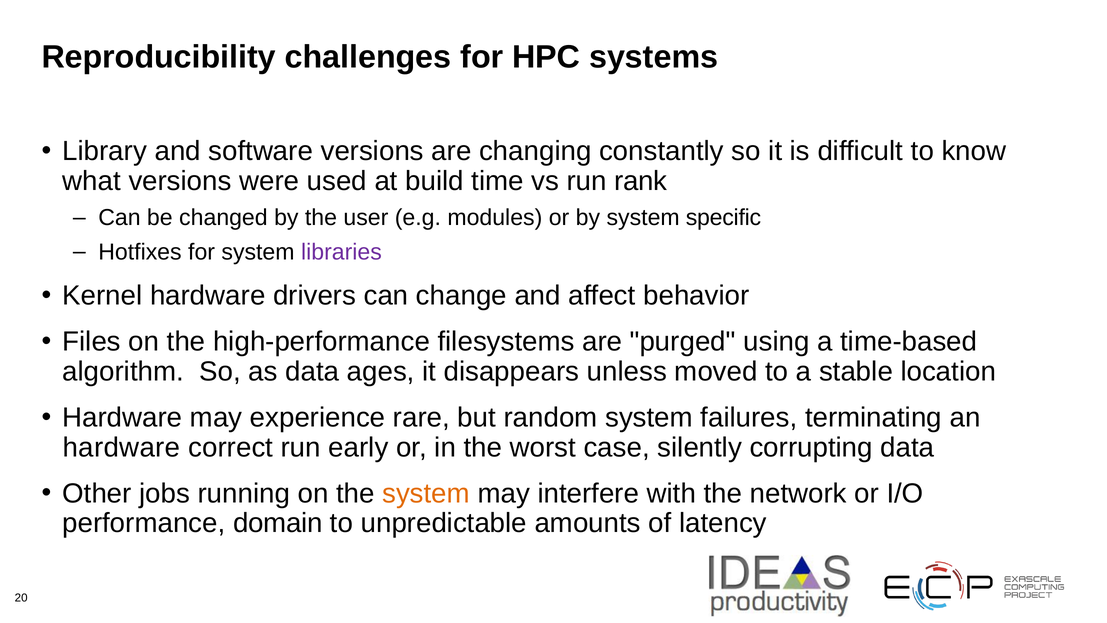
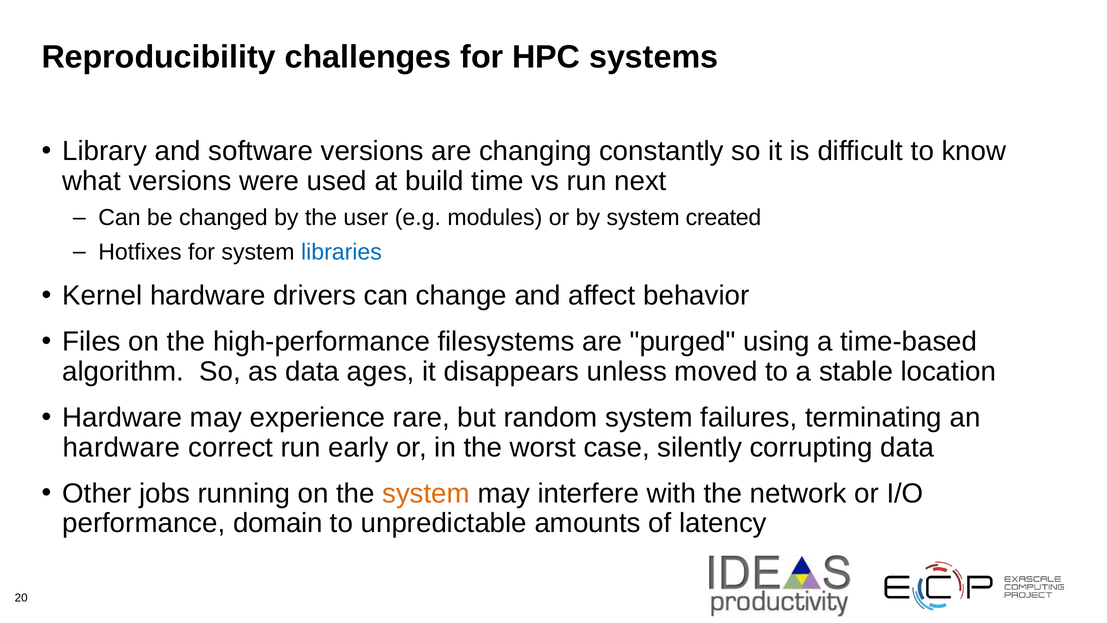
rank: rank -> next
specific: specific -> created
libraries colour: purple -> blue
